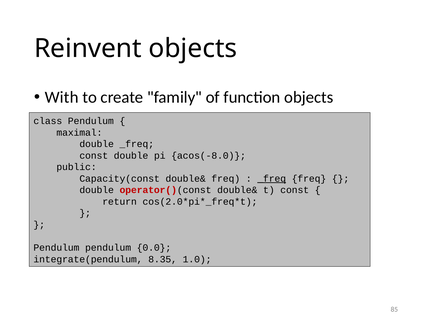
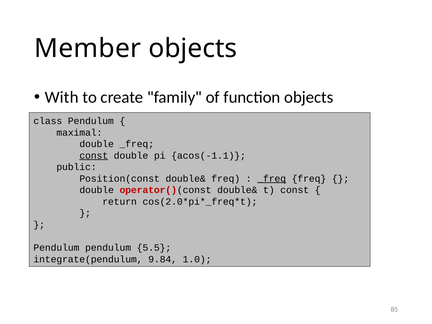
Reinvent: Reinvent -> Member
const at (94, 156) underline: none -> present
acos(-8.0: acos(-8.0 -> acos(-1.1
Capacity(const: Capacity(const -> Position(const
0.0: 0.0 -> 5.5
8.35: 8.35 -> 9.84
